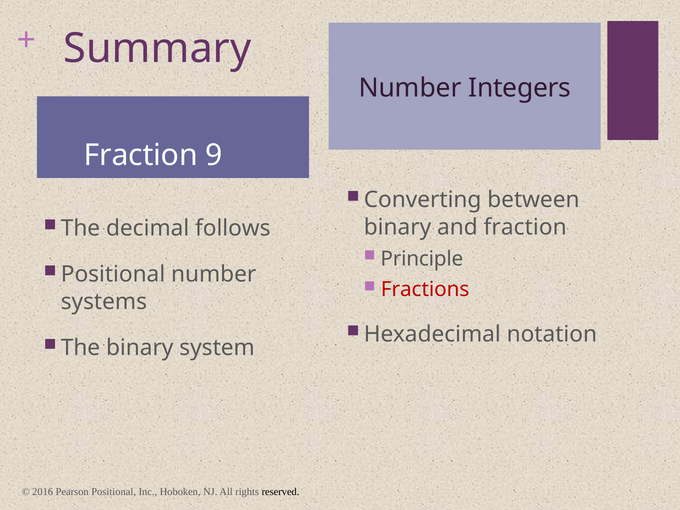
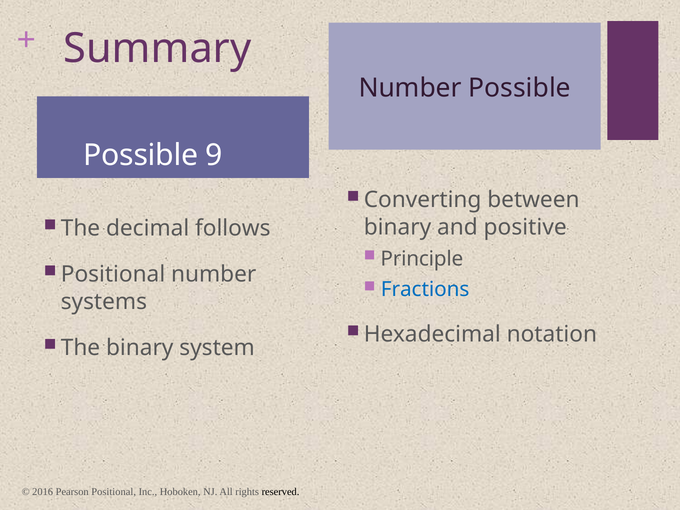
Number Integers: Integers -> Possible
Fraction at (141, 155): Fraction -> Possible
and fraction: fraction -> positive
Fractions colour: red -> blue
